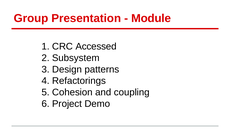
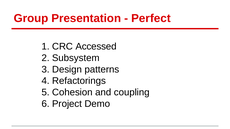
Module: Module -> Perfect
